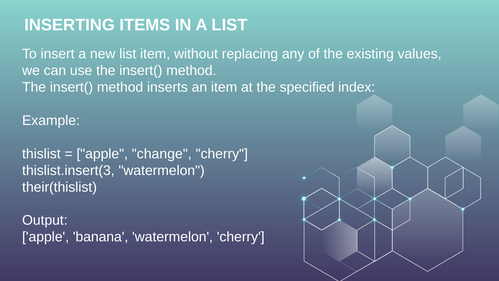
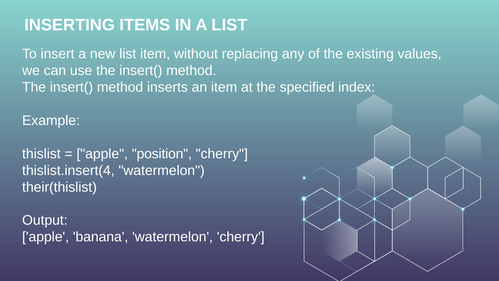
change: change -> position
thislist.insert(3: thislist.insert(3 -> thislist.insert(4
